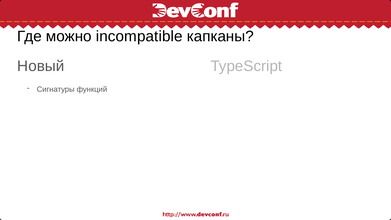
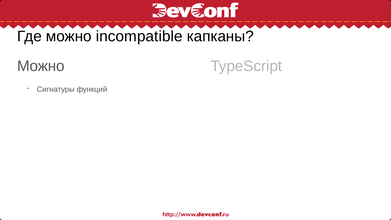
Новый at (41, 66): Новый -> Можно
